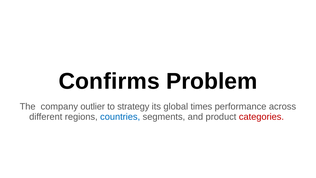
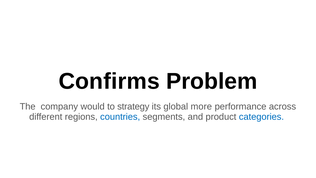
outlier: outlier -> would
times: times -> more
categories colour: red -> blue
